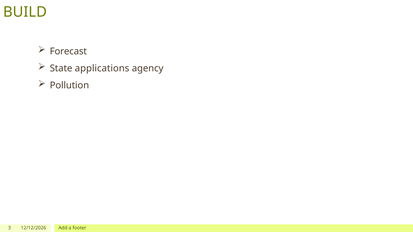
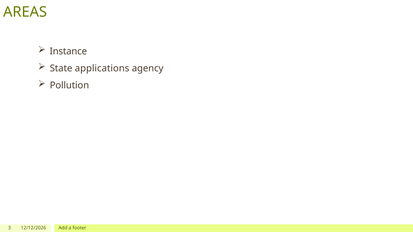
BUILD: BUILD -> AREAS
Forecast: Forecast -> Instance
